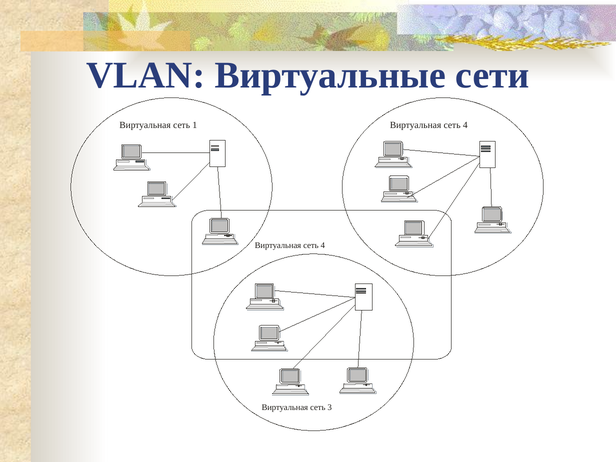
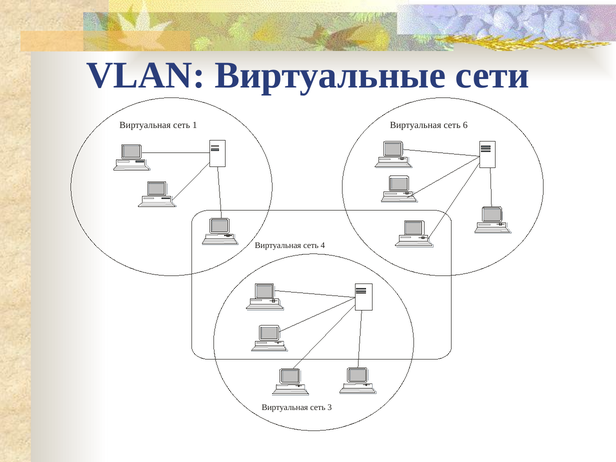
1 Виртуальная сеть 4: 4 -> 6
